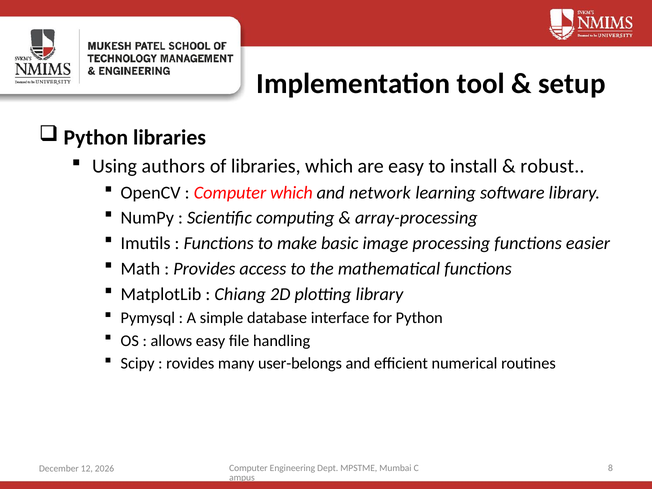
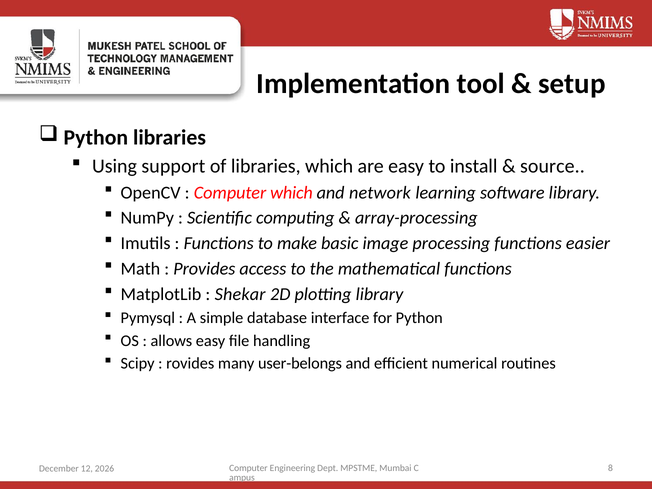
authors: authors -> support
robust: robust -> source
Chiang: Chiang -> Shekar
